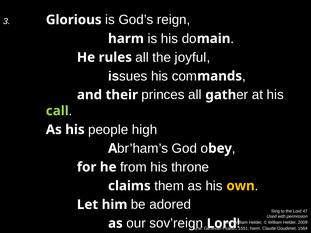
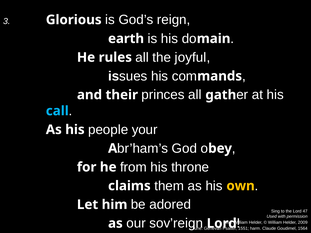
harm at (126, 39): harm -> earth
call colour: light green -> light blue
high: high -> your
